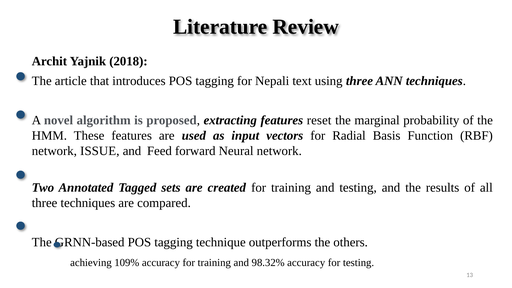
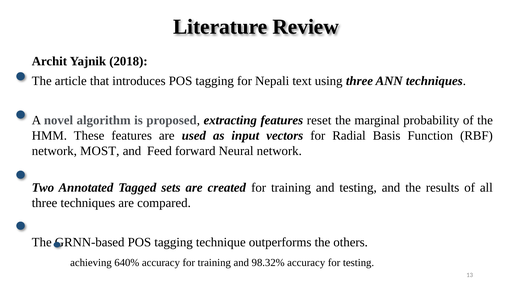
ISSUE: ISSUE -> MOST
109%: 109% -> 640%
